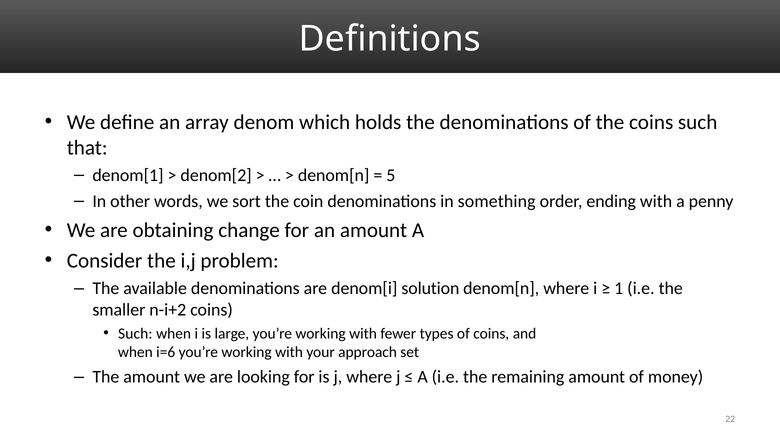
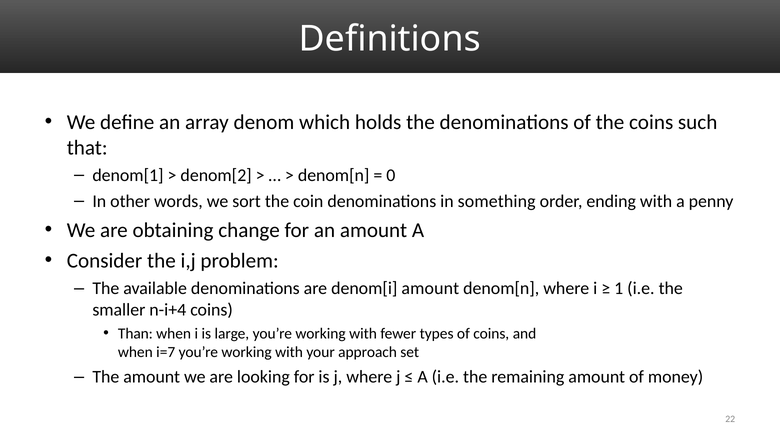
5: 5 -> 0
denom[i solution: solution -> amount
n-i+2: n-i+2 -> n-i+4
Such at (135, 333): Such -> Than
i=6: i=6 -> i=7
